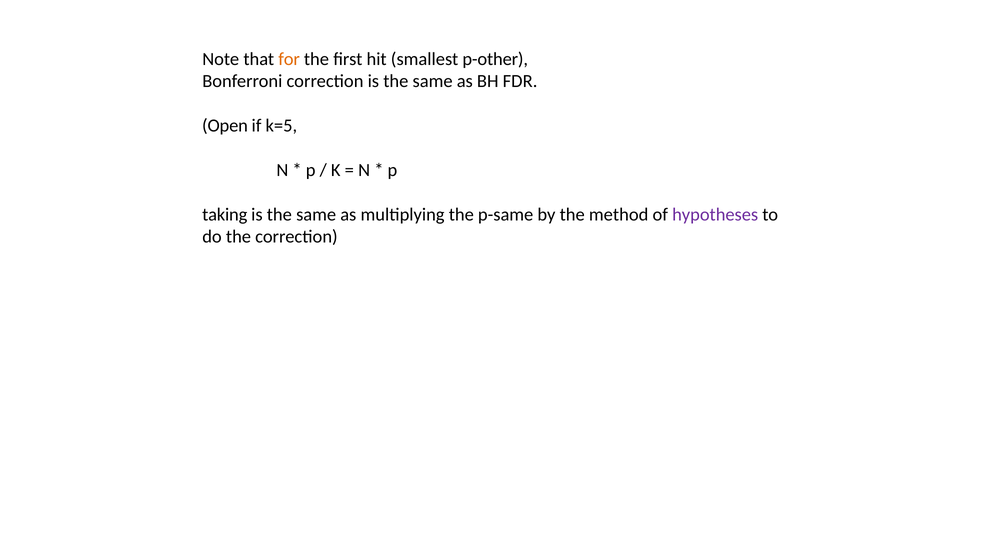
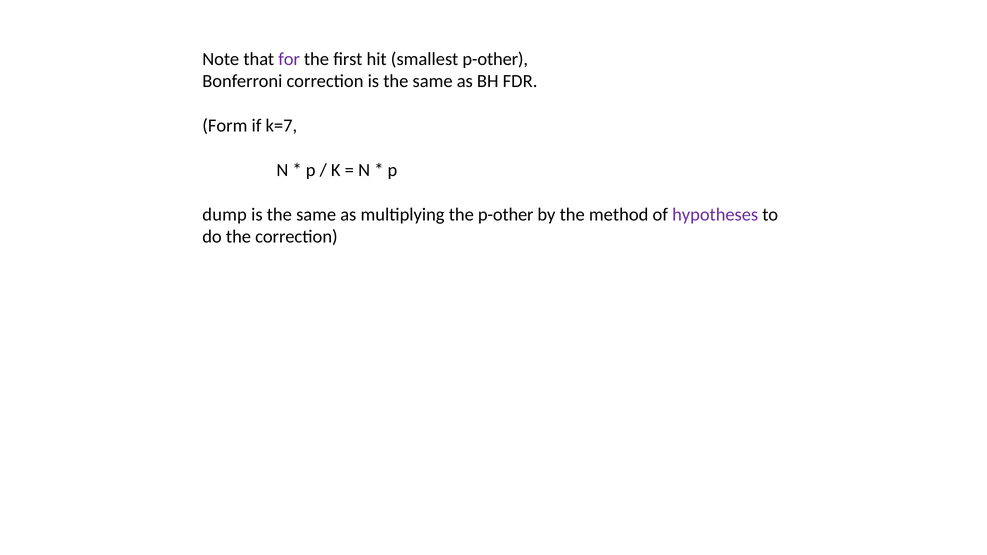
for colour: orange -> purple
Open: Open -> Form
k=5: k=5 -> k=7
taking: taking -> dump
the p-same: p-same -> p-other
